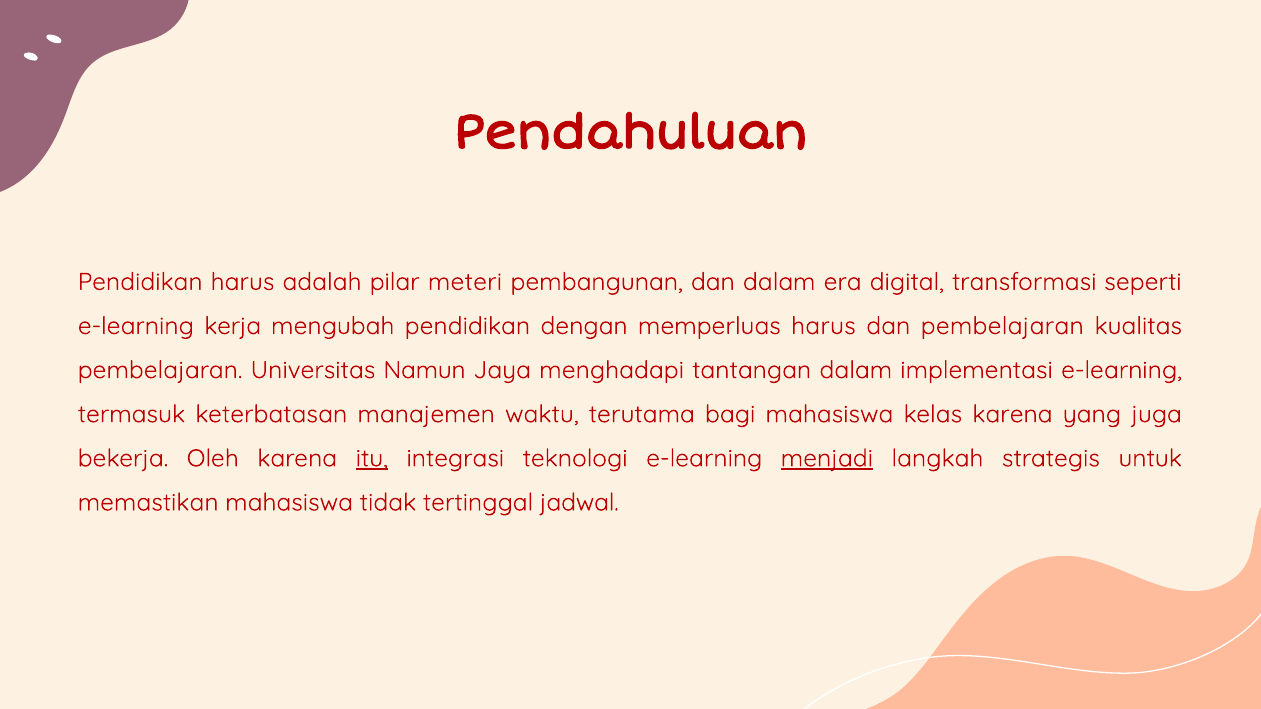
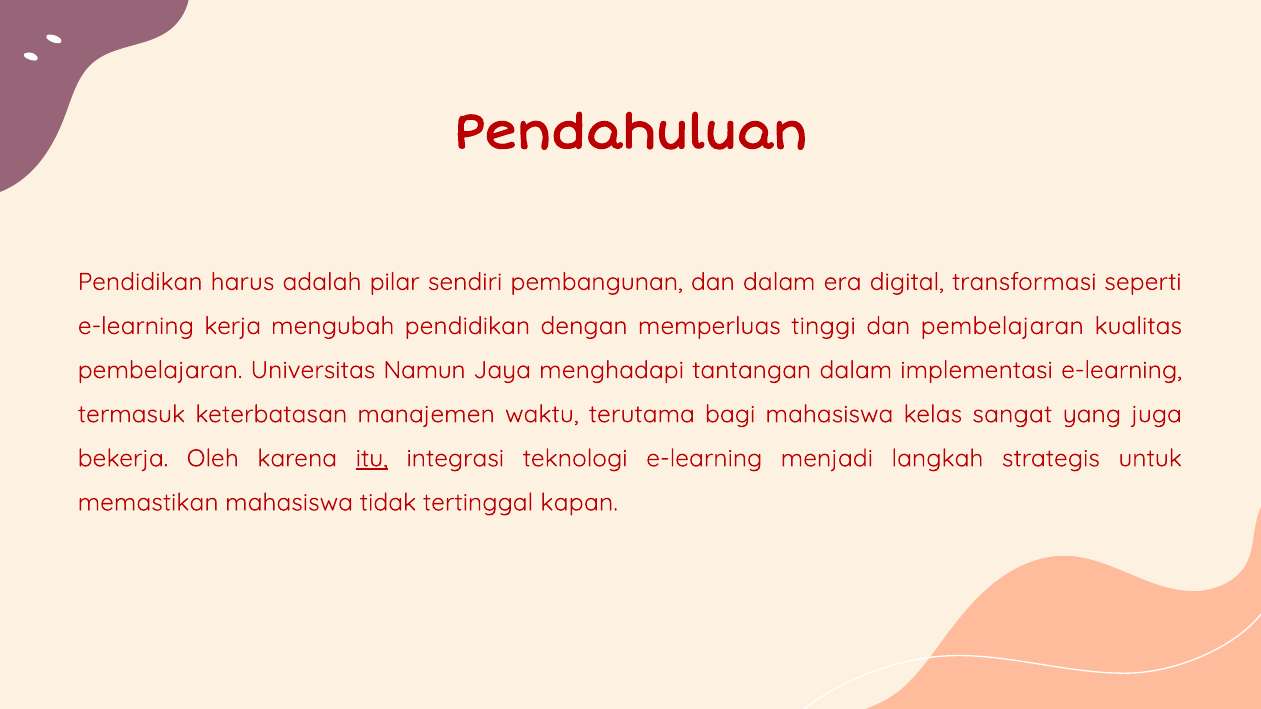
meteri: meteri -> sendiri
memperluas harus: harus -> tinggi
kelas karena: karena -> sangat
menjadi underline: present -> none
jadwal: jadwal -> kapan
